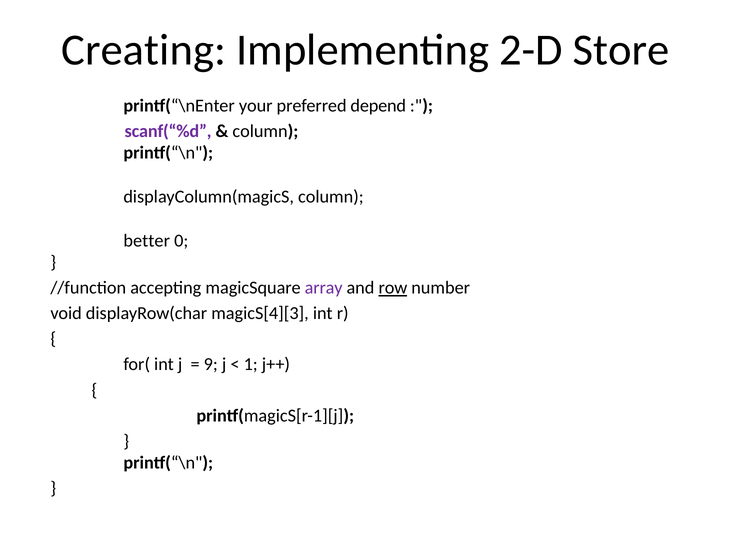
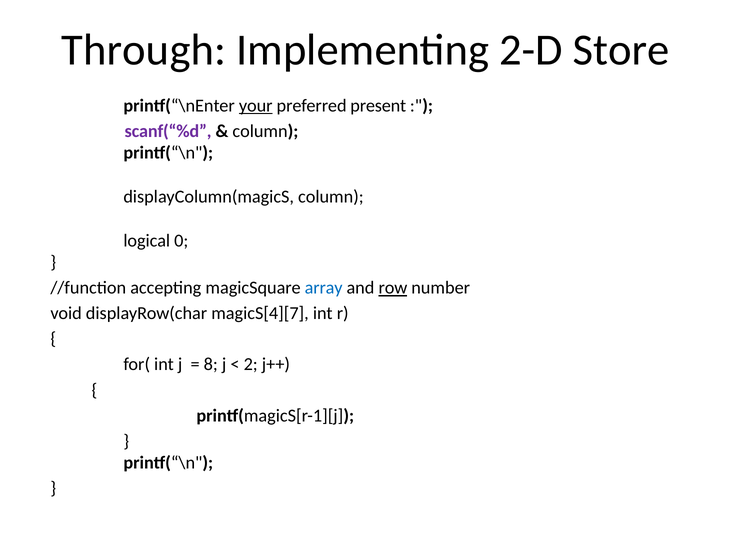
Creating: Creating -> Through
your underline: none -> present
depend: depend -> present
better: better -> logical
array colour: purple -> blue
magicS[4][3: magicS[4][3 -> magicS[4][7
9: 9 -> 8
1: 1 -> 2
